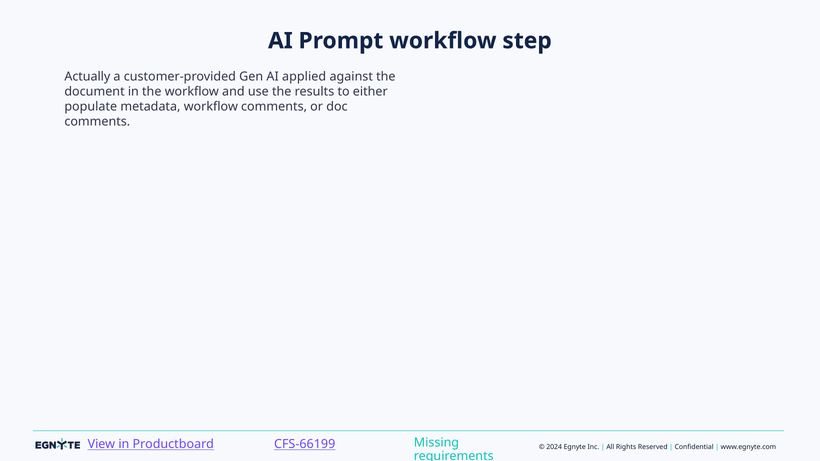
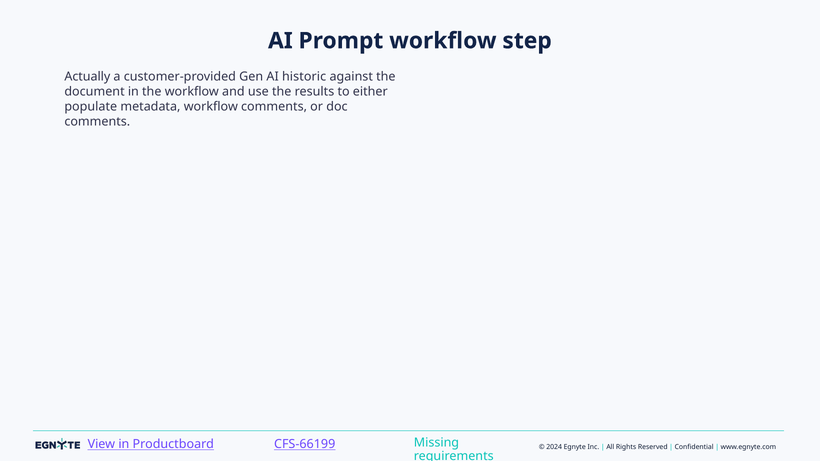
applied: applied -> historic
